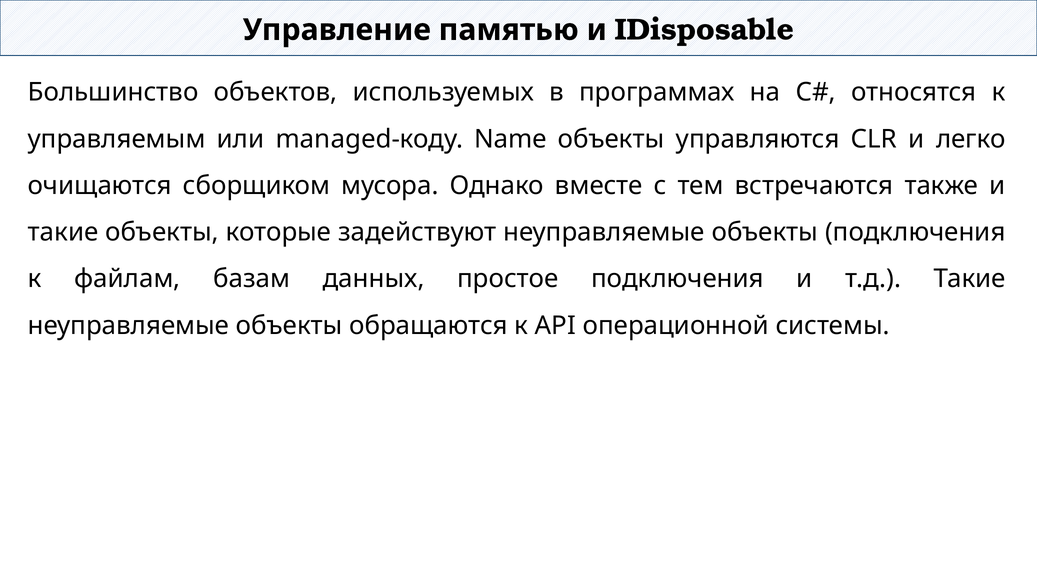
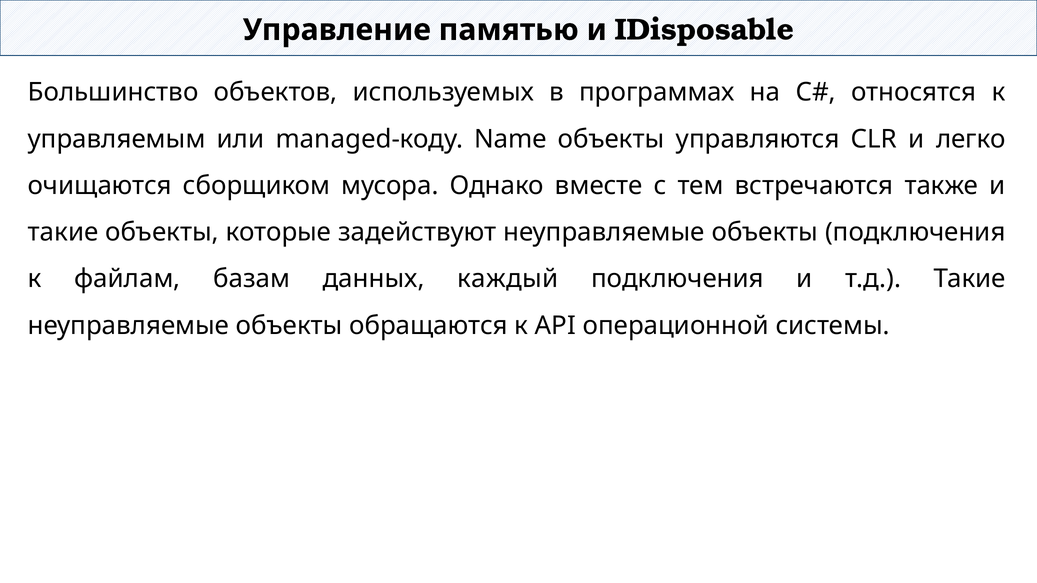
простое: простое -> каждый
